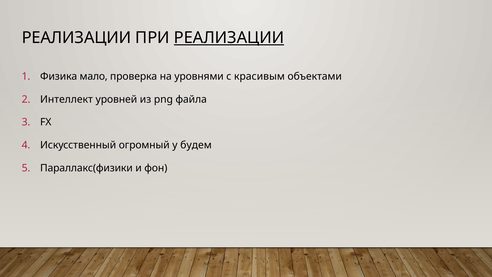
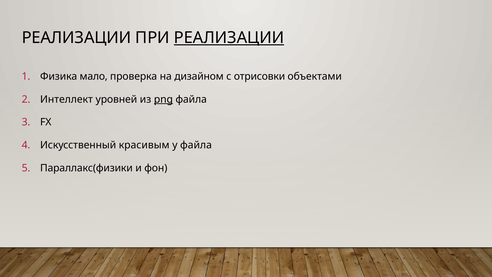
уровнями: уровнями -> дизайном
красивым: красивым -> отрисовки
png underline: none -> present
огромный: огромный -> красивым
у будем: будем -> файла
